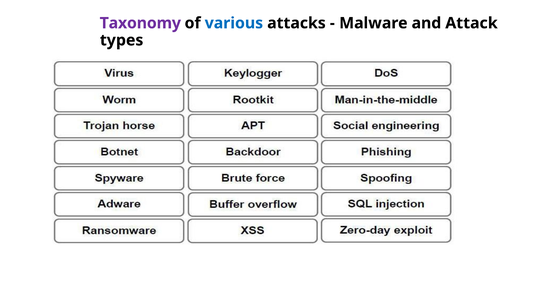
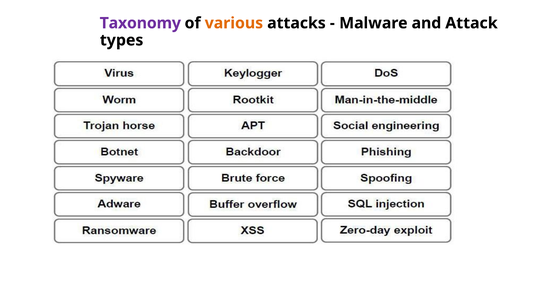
various colour: blue -> orange
